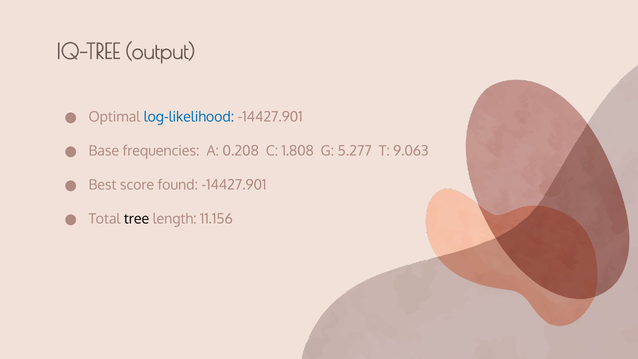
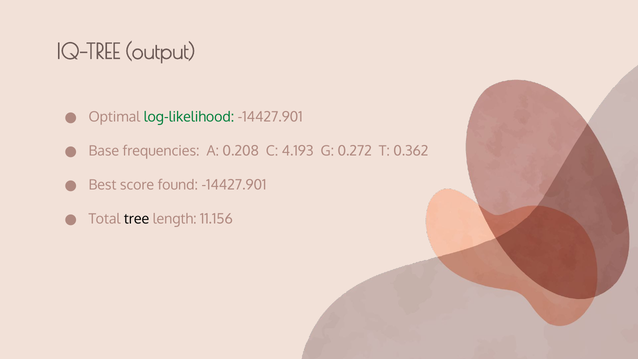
log-likelihood colour: blue -> green
1.808: 1.808 -> 4.193
5.277: 5.277 -> 0.272
9.063: 9.063 -> 0.362
